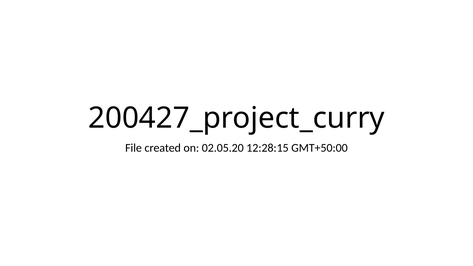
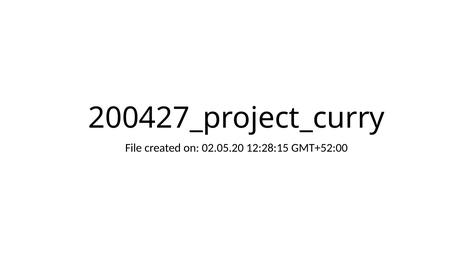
GMT+50:00: GMT+50:00 -> GMT+52:00
